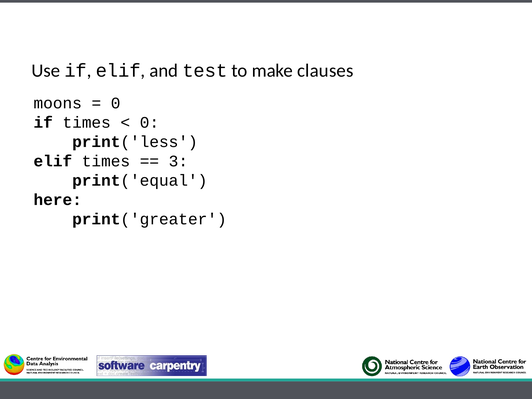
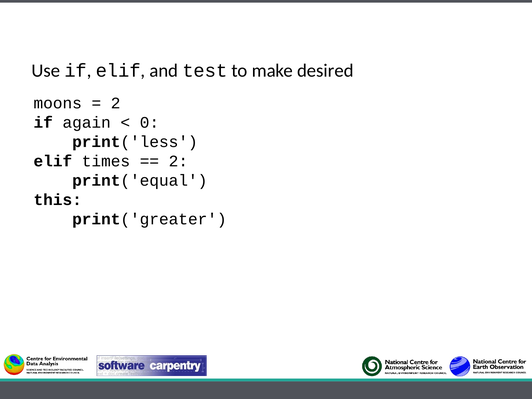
clauses: clauses -> desired
0 at (116, 103): 0 -> 2
if times: times -> again
3 at (178, 161): 3 -> 2
here: here -> this
